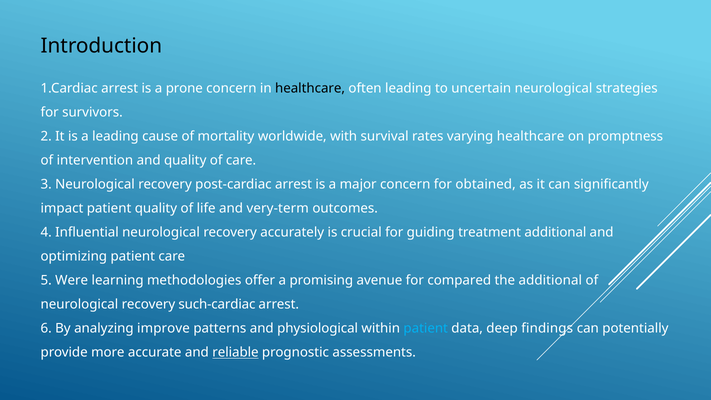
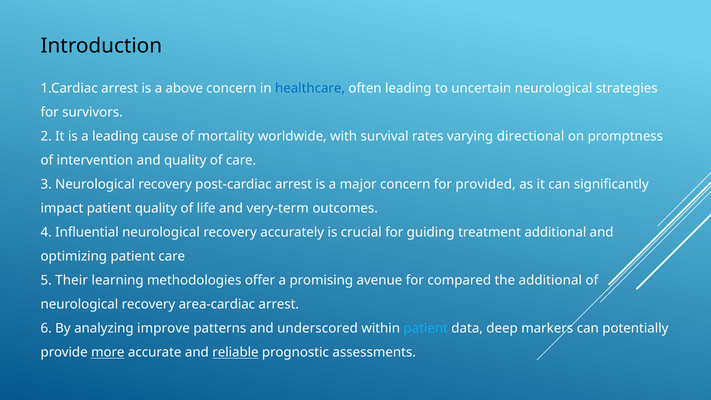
prone: prone -> above
healthcare at (310, 89) colour: black -> blue
varying healthcare: healthcare -> directional
obtained: obtained -> provided
Were: Were -> Their
such-cardiac: such-cardiac -> area-cardiac
physiological: physiological -> underscored
findings: findings -> markers
more underline: none -> present
